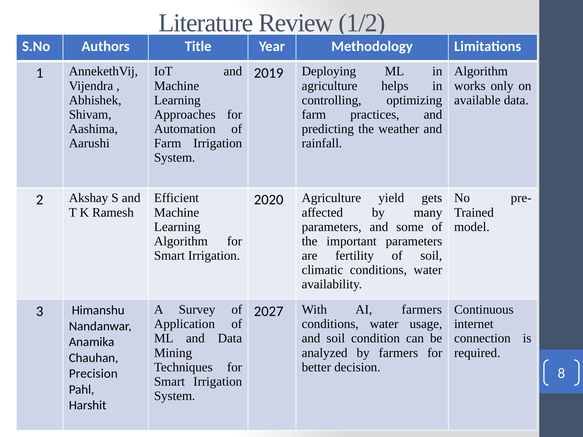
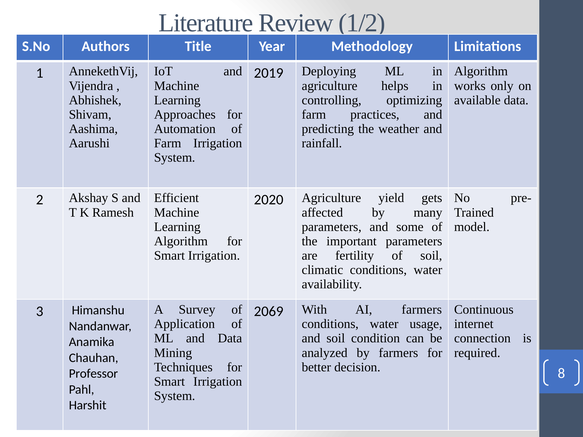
2027: 2027 -> 2069
Precision: Precision -> Professor
